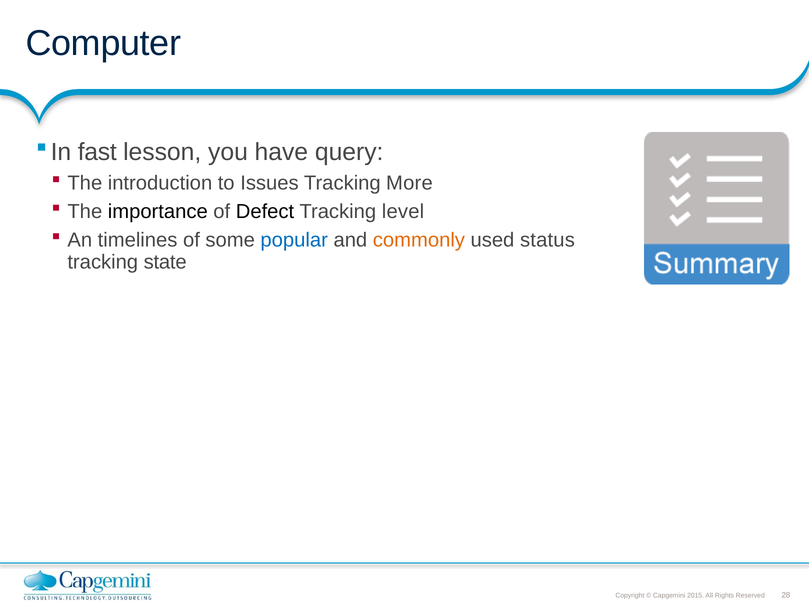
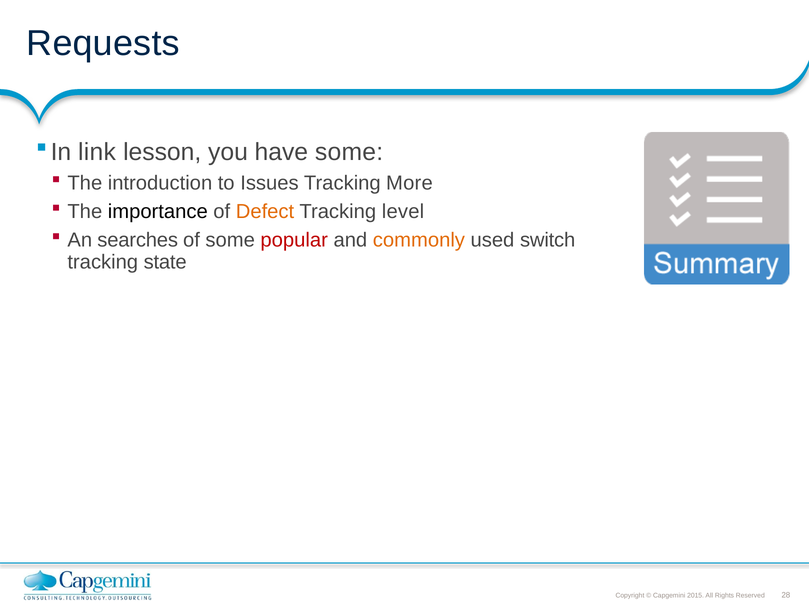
Computer: Computer -> Requests
fast: fast -> link
have query: query -> some
Defect colour: black -> orange
timelines: timelines -> searches
popular colour: blue -> red
status: status -> switch
